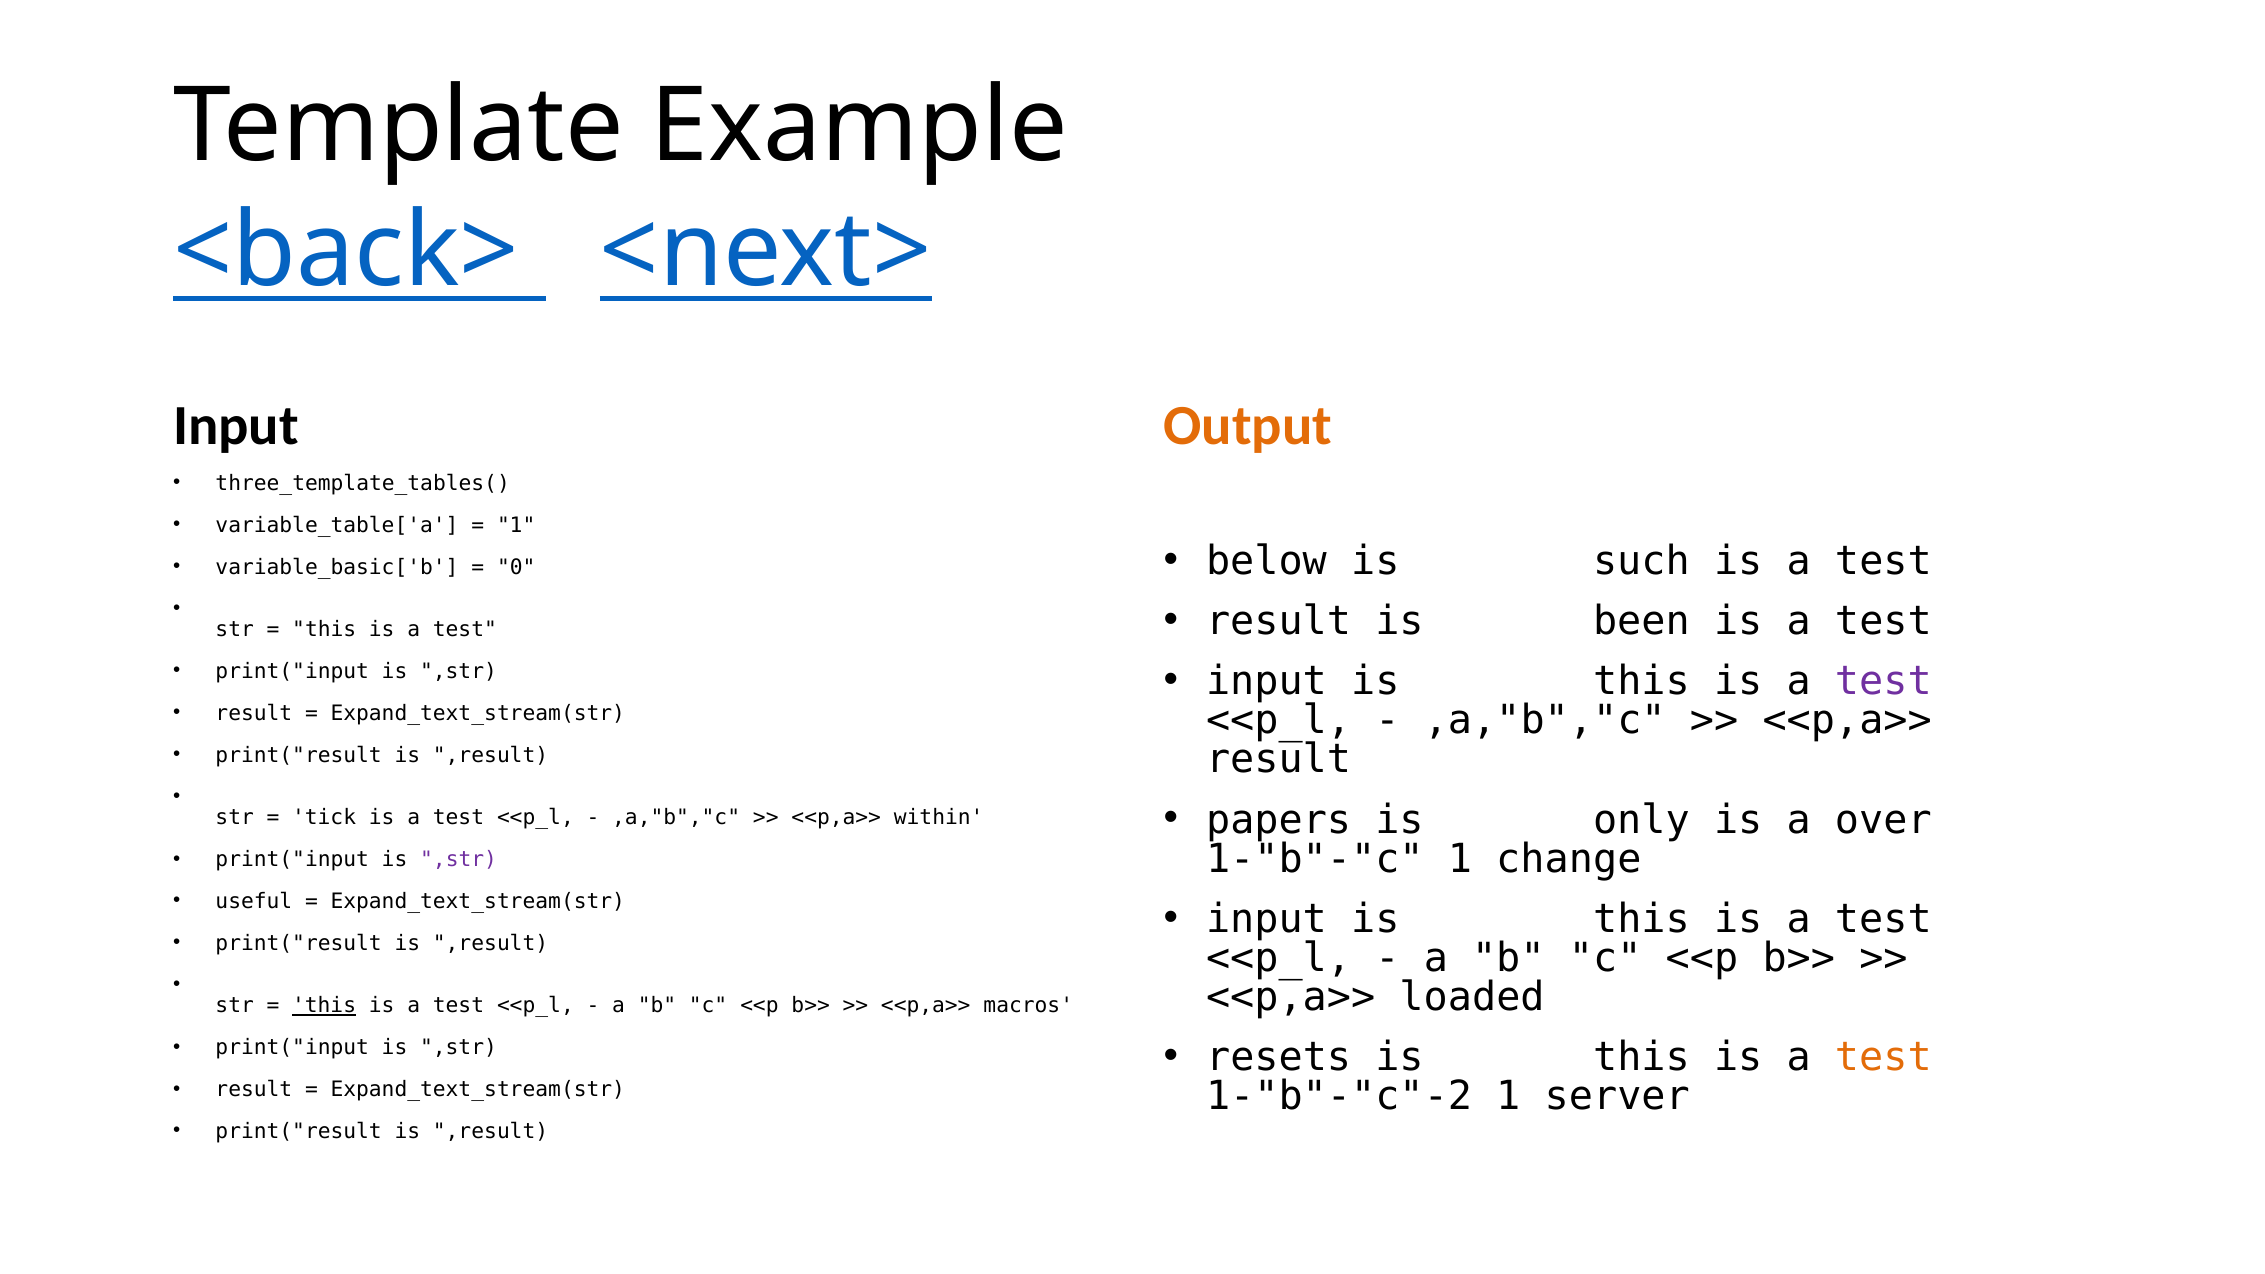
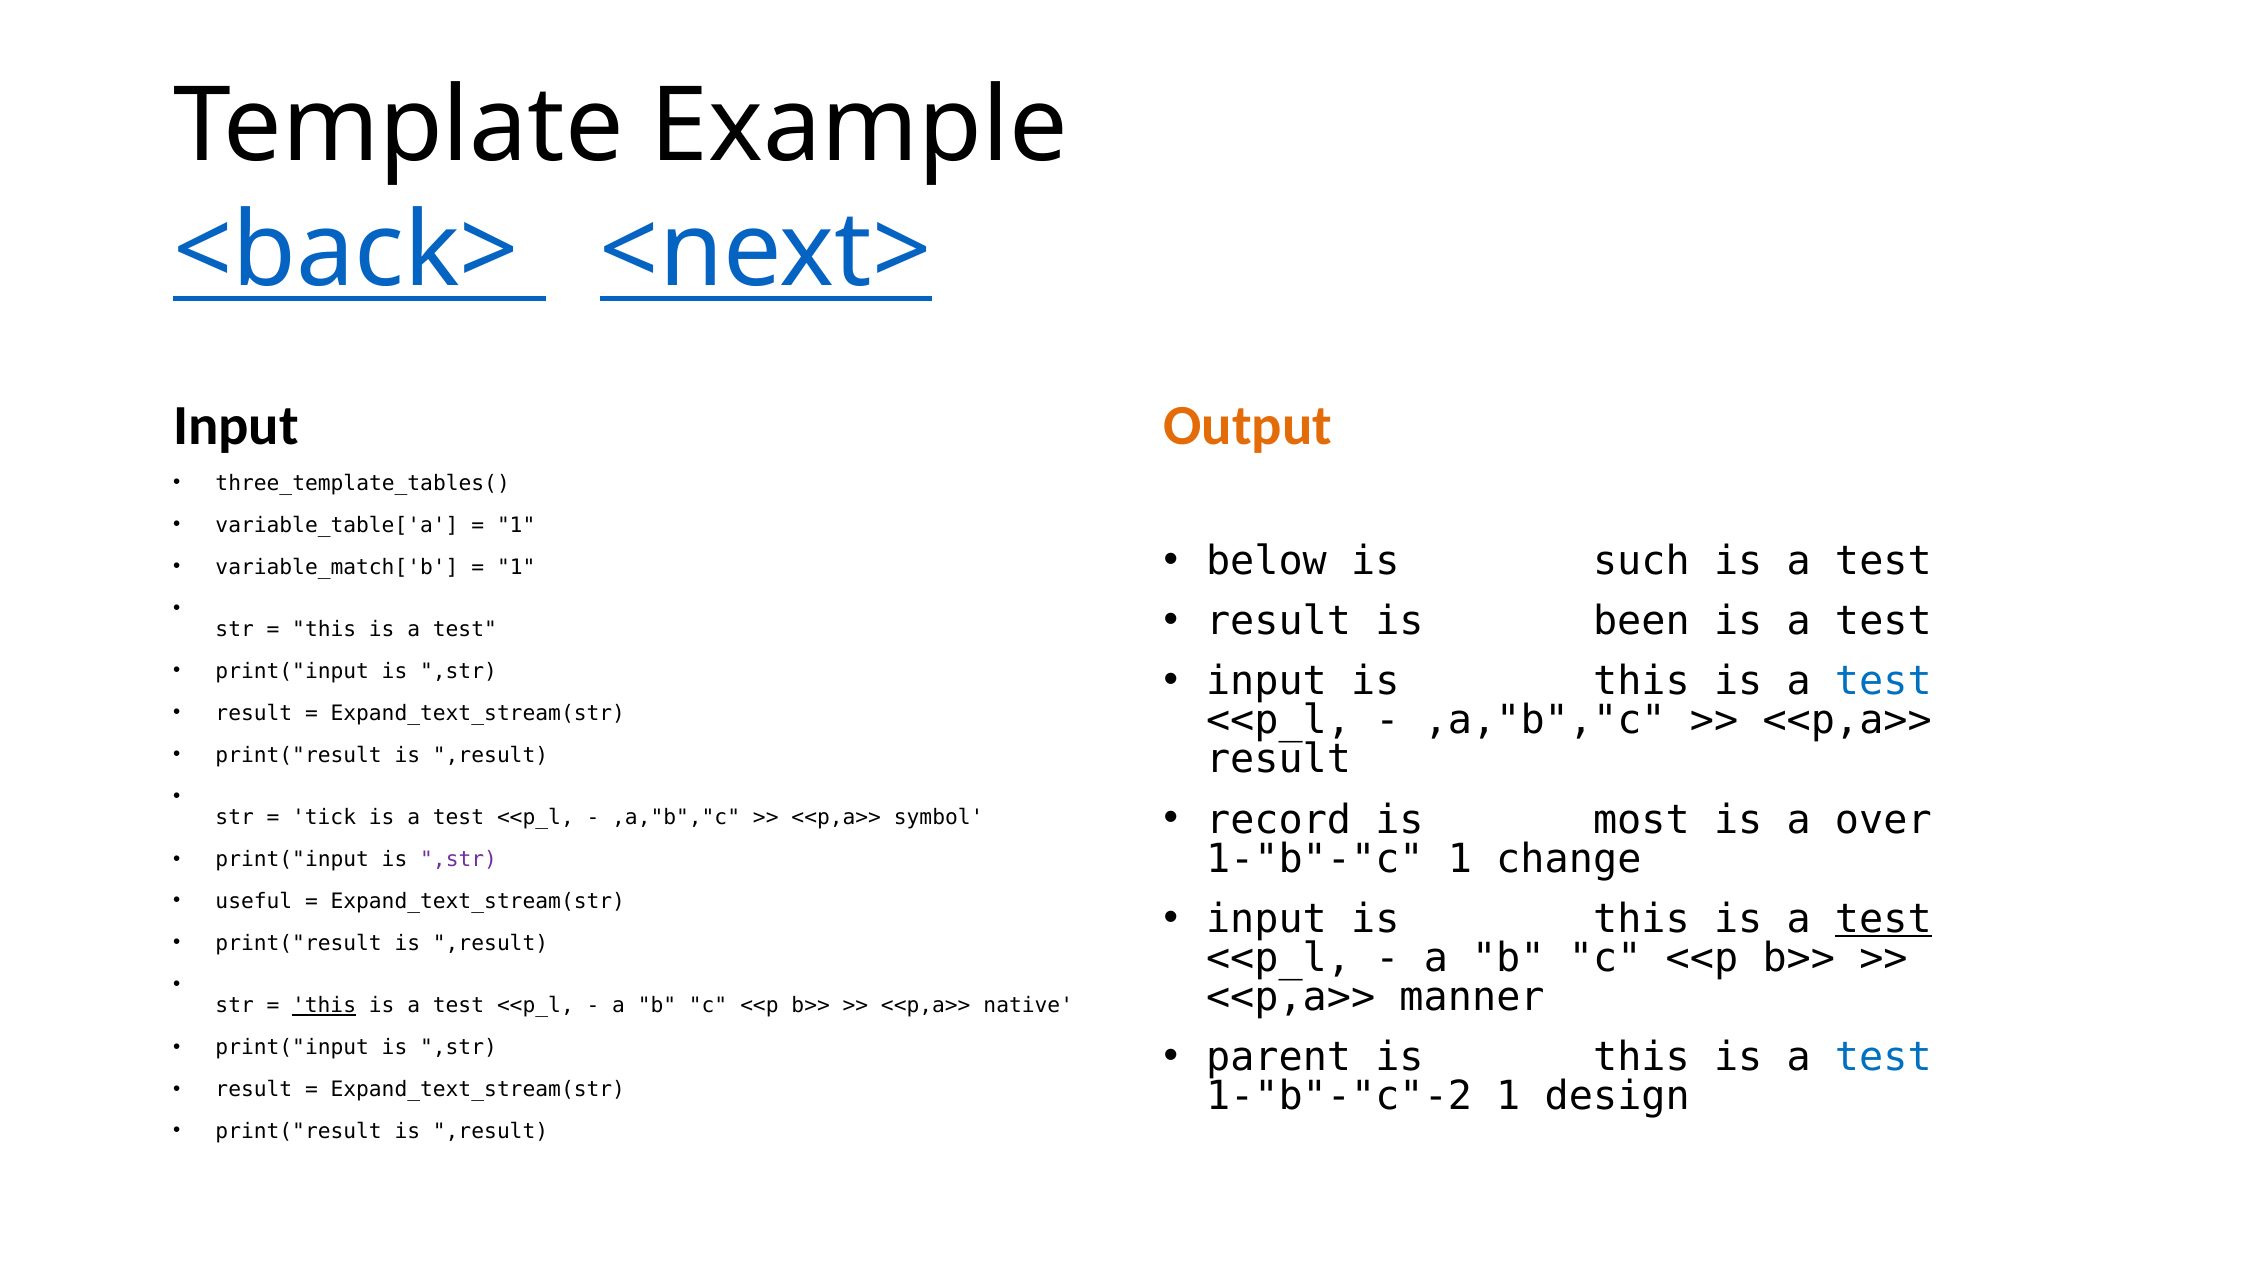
variable_basic['b: variable_basic['b -> variable_match['b
0 at (516, 567): 0 -> 1
test at (1883, 682) colour: purple -> blue
papers: papers -> record
only: only -> most
within: within -> symbol
test at (1883, 919) underline: none -> present
loaded: loaded -> manner
macros: macros -> native
resets: resets -> parent
test at (1883, 1057) colour: orange -> blue
server: server -> design
